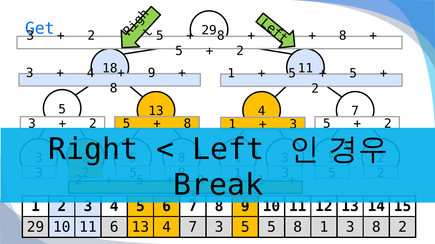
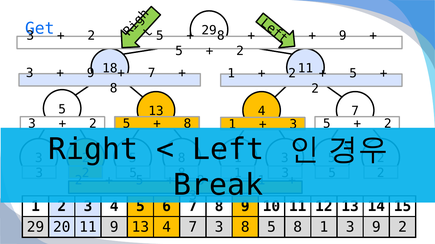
8 at (343, 36): 8 -> 9
4 at (91, 73): 4 -> 9
9 at (152, 73): 9 -> 7
5 at (292, 74): 5 -> 2
29 10: 10 -> 20
11 6: 6 -> 9
7 3 5: 5 -> 8
3 8: 8 -> 9
